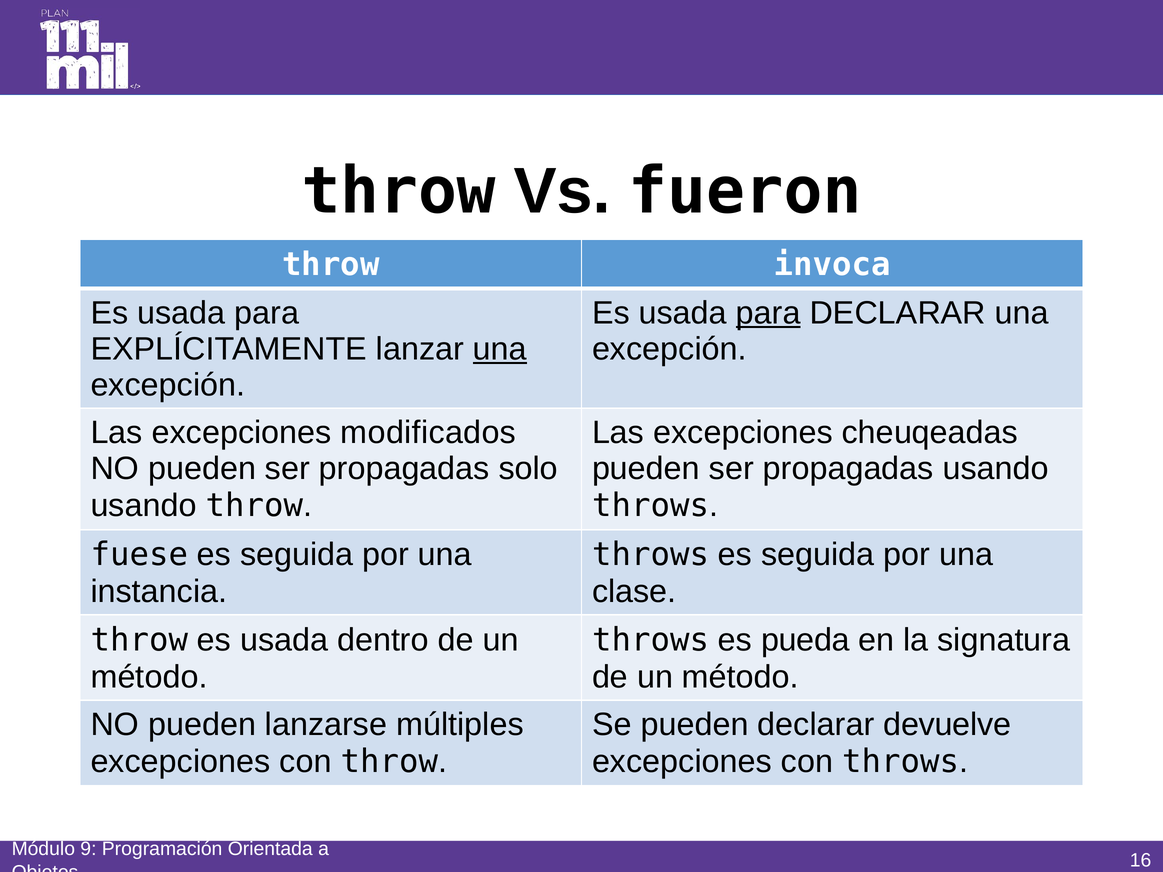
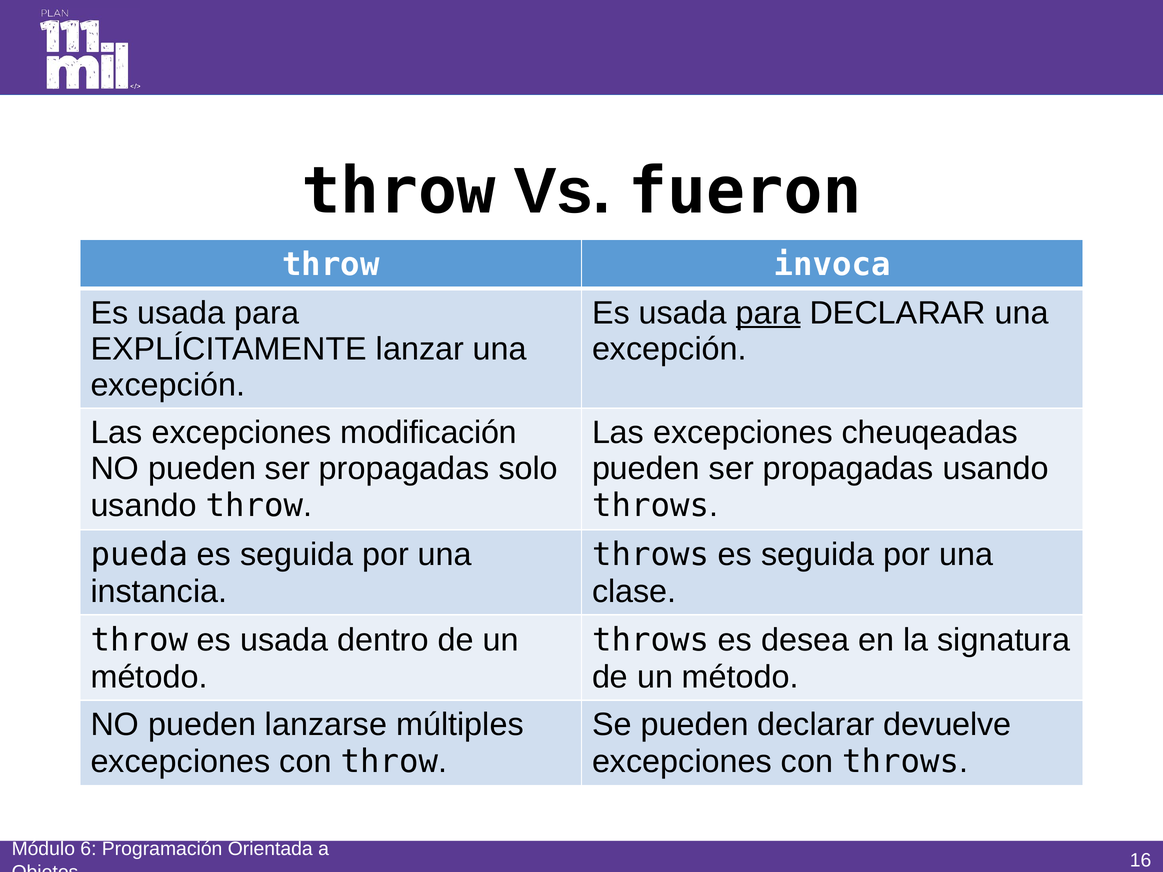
una at (500, 349) underline: present -> none
modificados: modificados -> modificación
fuese: fuese -> pueda
pueda: pueda -> desea
9: 9 -> 6
